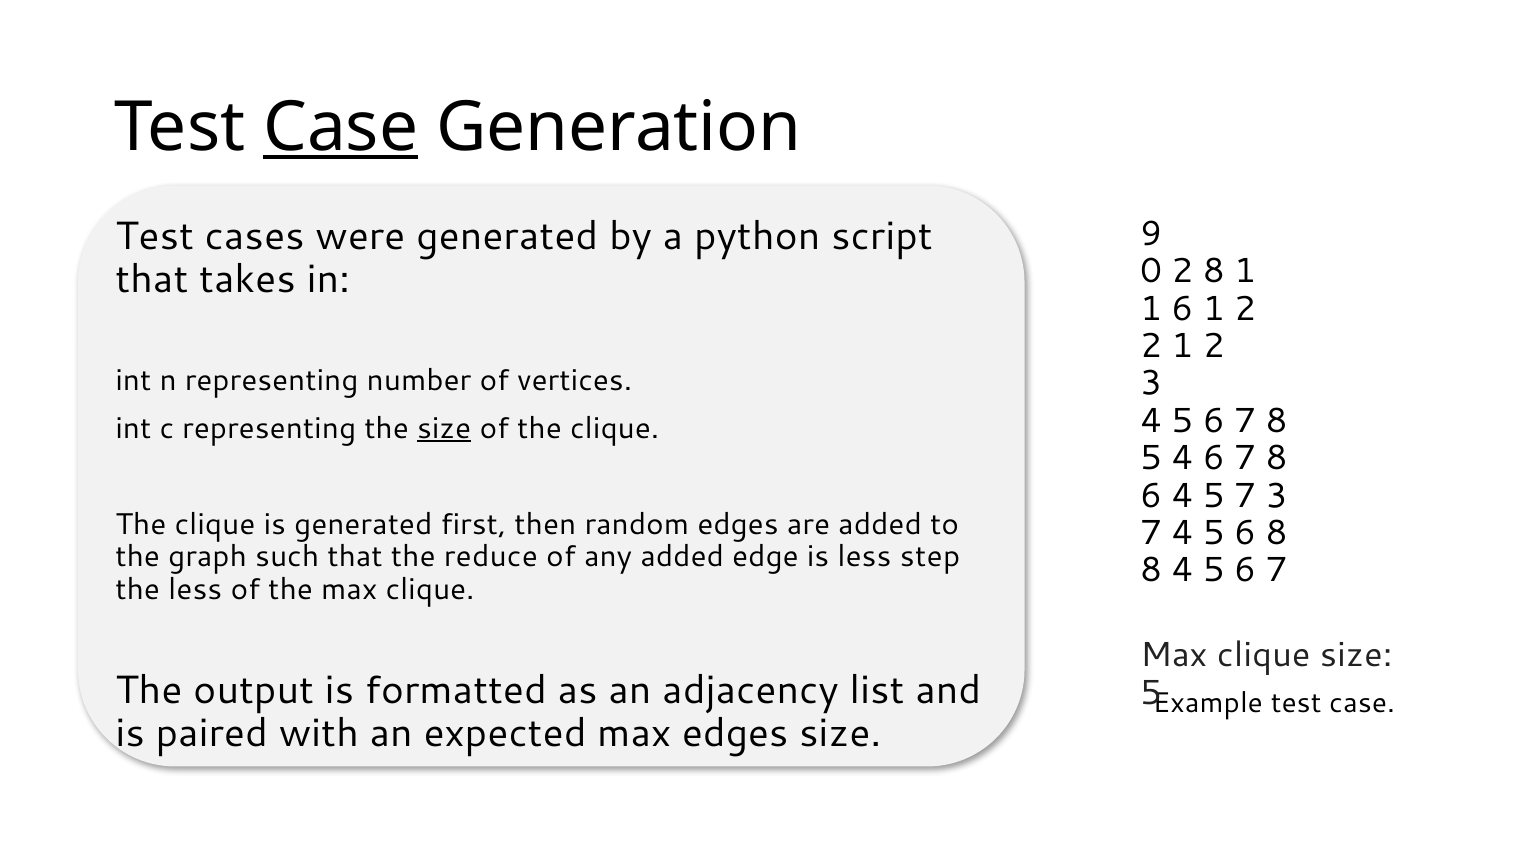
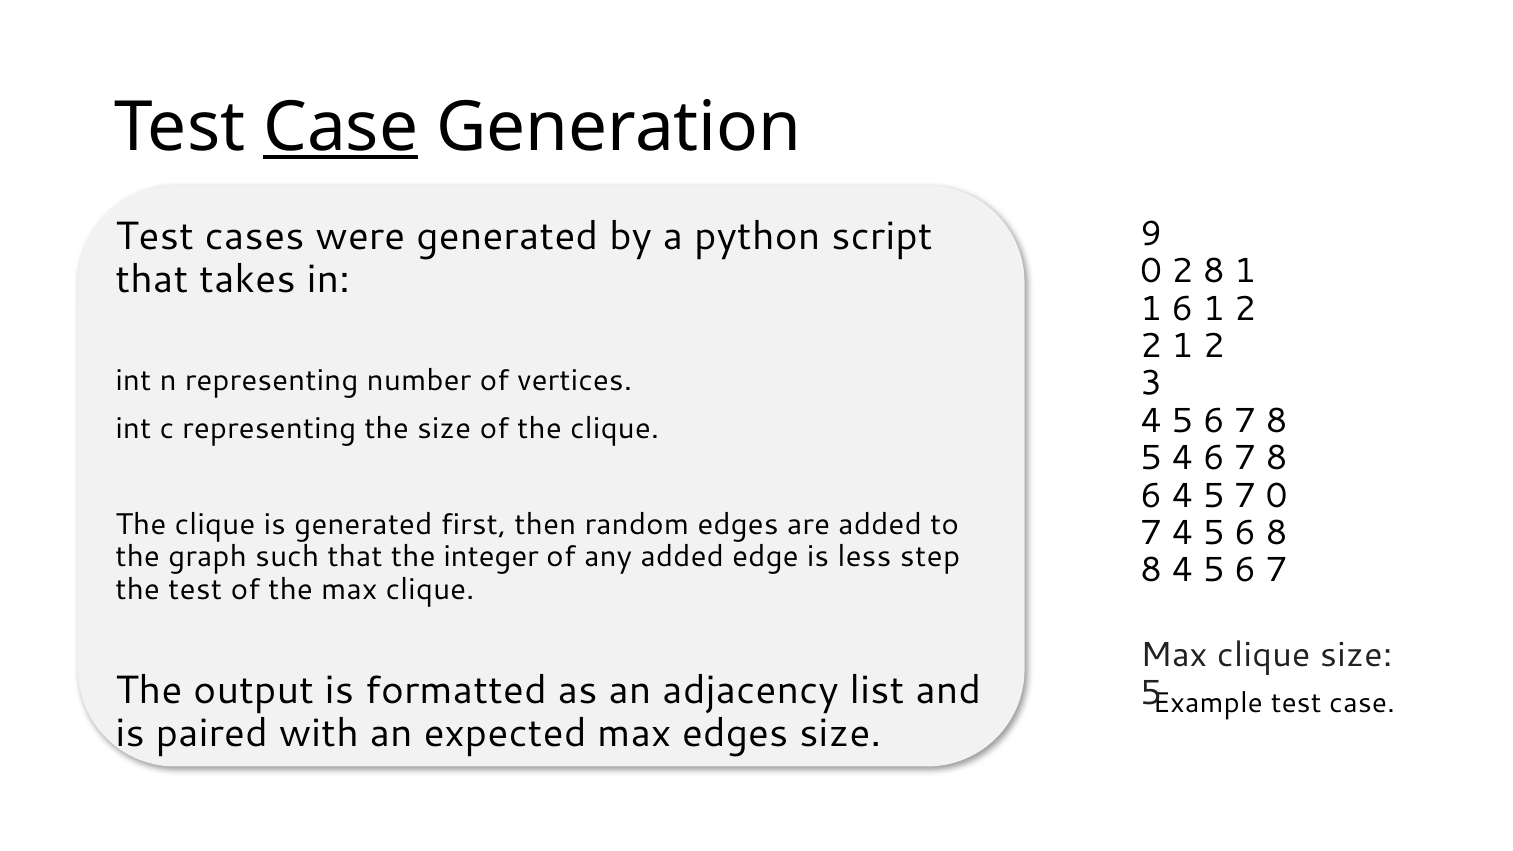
size at (444, 428) underline: present -> none
7 3: 3 -> 0
reduce: reduce -> integer
the less: less -> test
